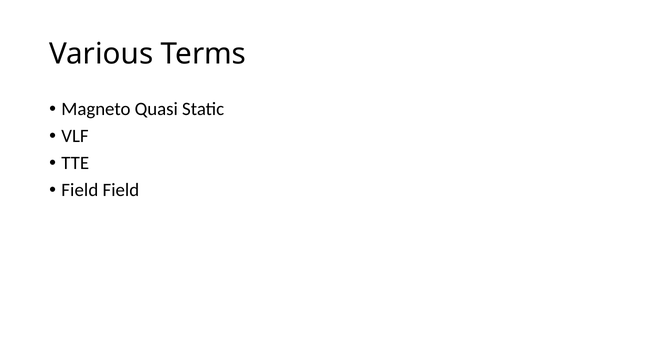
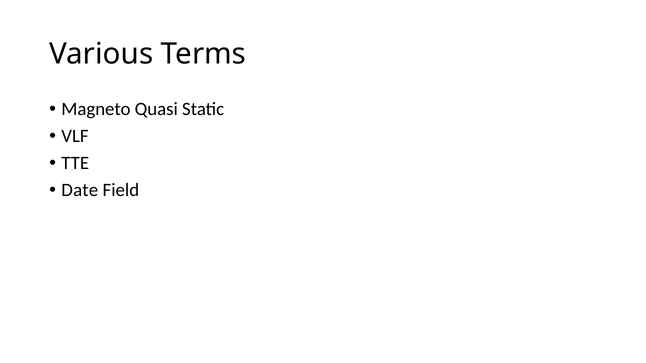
Field at (80, 190): Field -> Date
